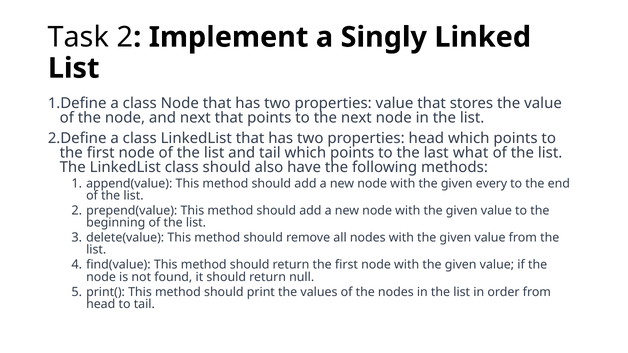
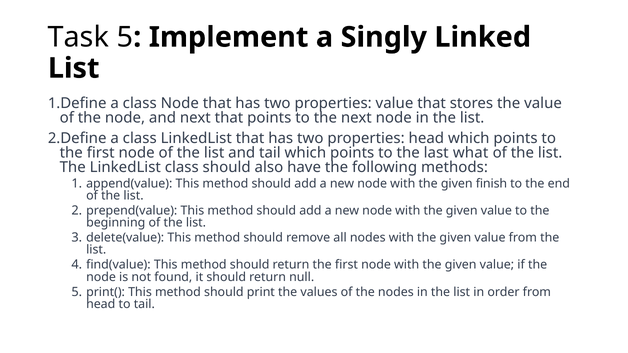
Task 2: 2 -> 5
every: every -> finish
